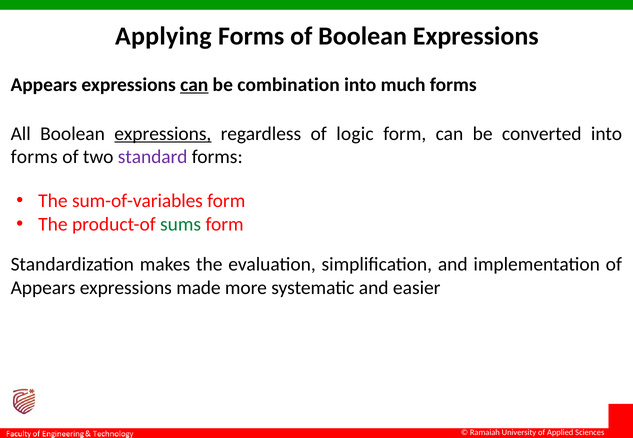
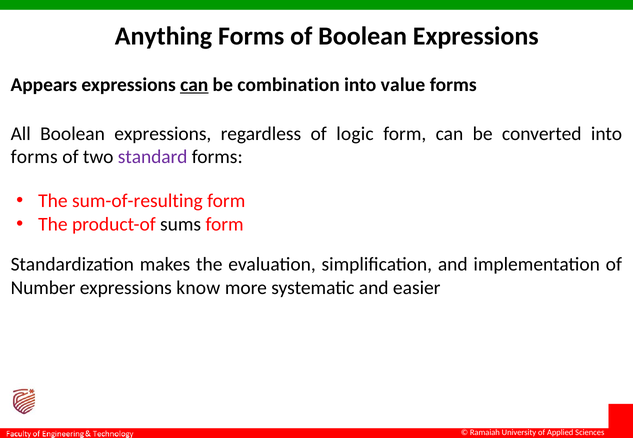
Applying: Applying -> Anything
much: much -> value
expressions at (163, 134) underline: present -> none
sum-of-variables: sum-of-variables -> sum-of-resulting
sums colour: green -> black
Appears at (43, 288): Appears -> Number
made: made -> know
